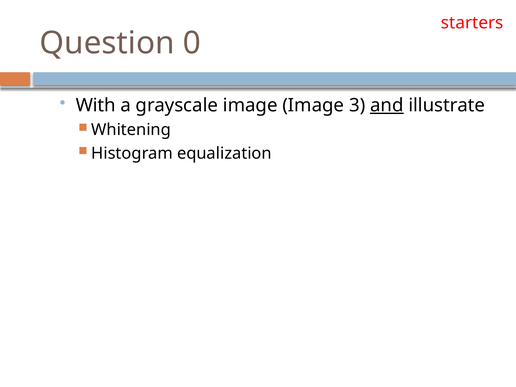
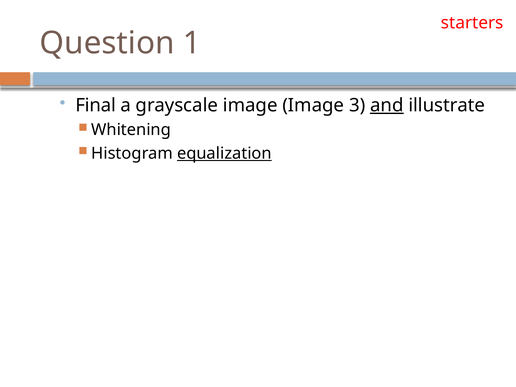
0: 0 -> 1
With: With -> Final
equalization underline: none -> present
